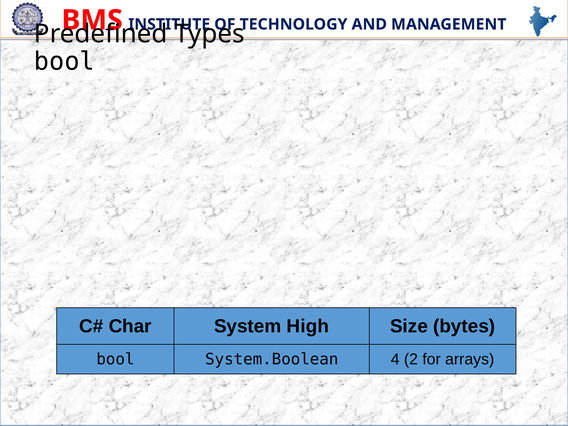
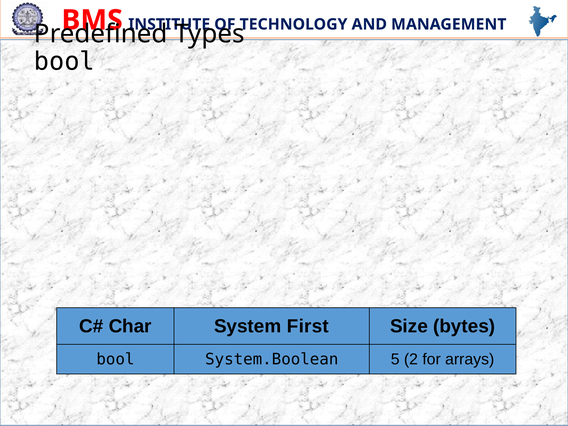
High: High -> First
4: 4 -> 5
